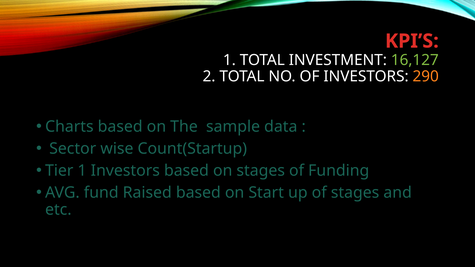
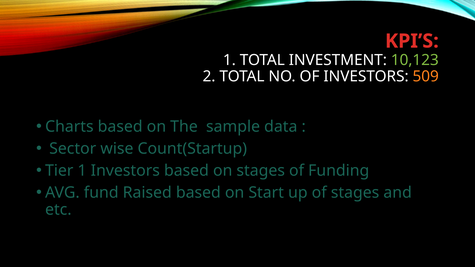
16,127: 16,127 -> 10,123
290: 290 -> 509
